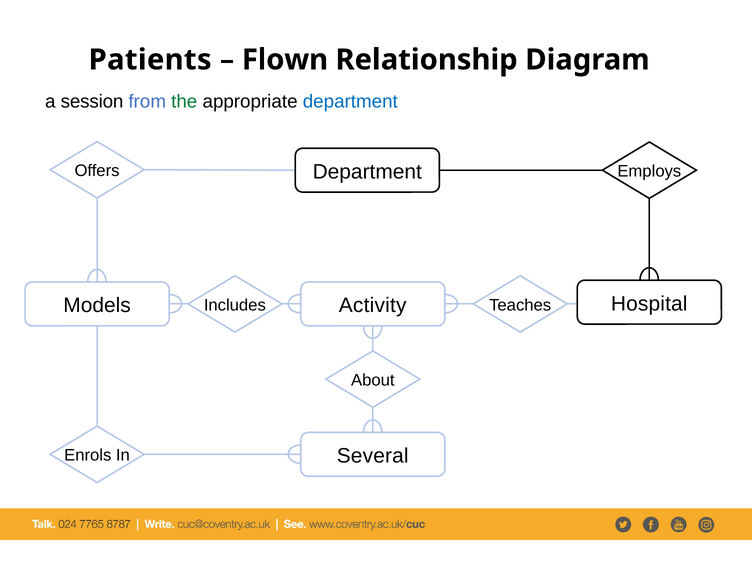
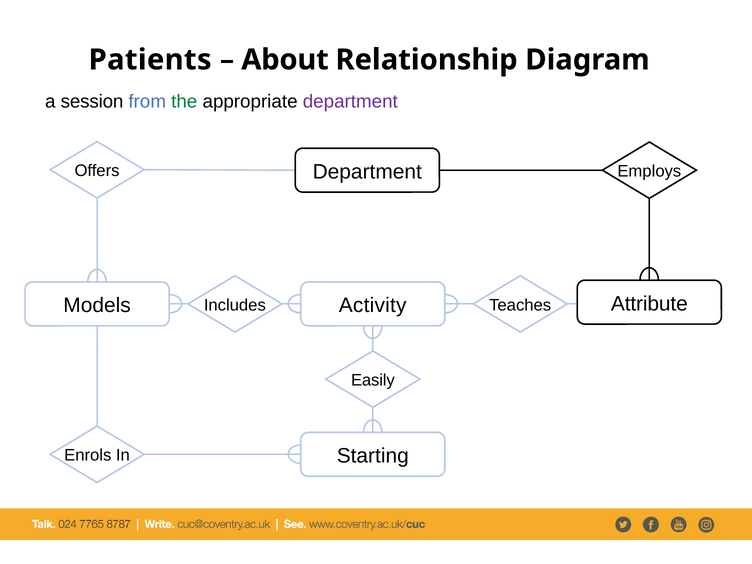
Flown: Flown -> About
department at (350, 102) colour: blue -> purple
Hospital: Hospital -> Attribute
About: About -> Easily
Several: Several -> Starting
